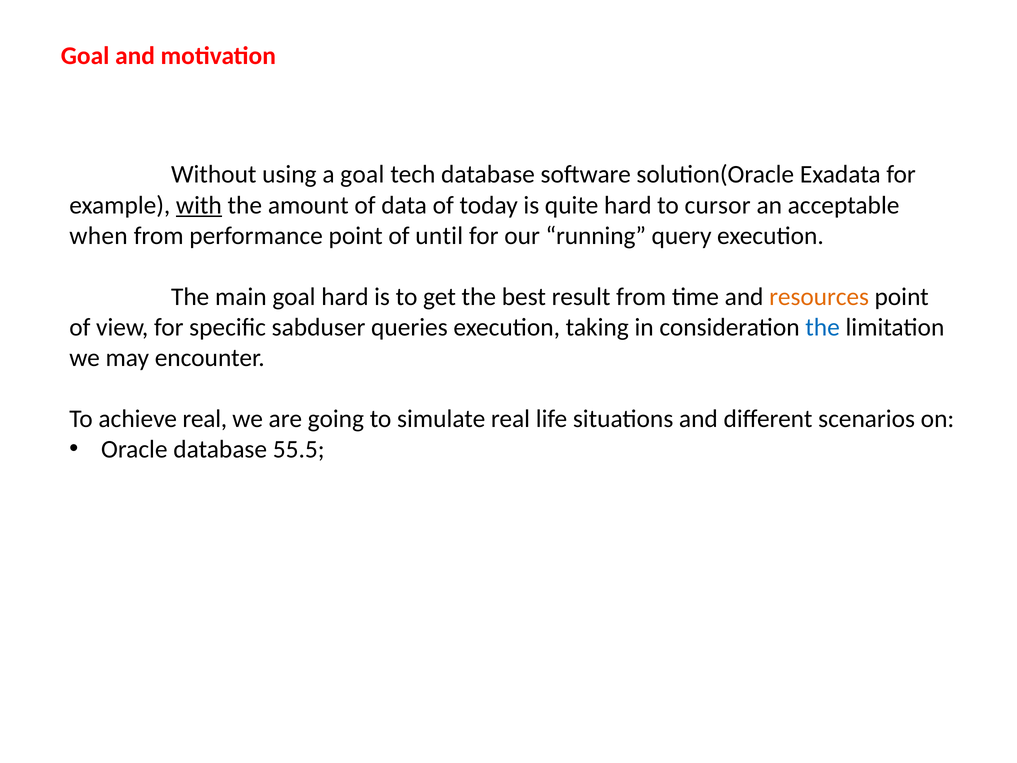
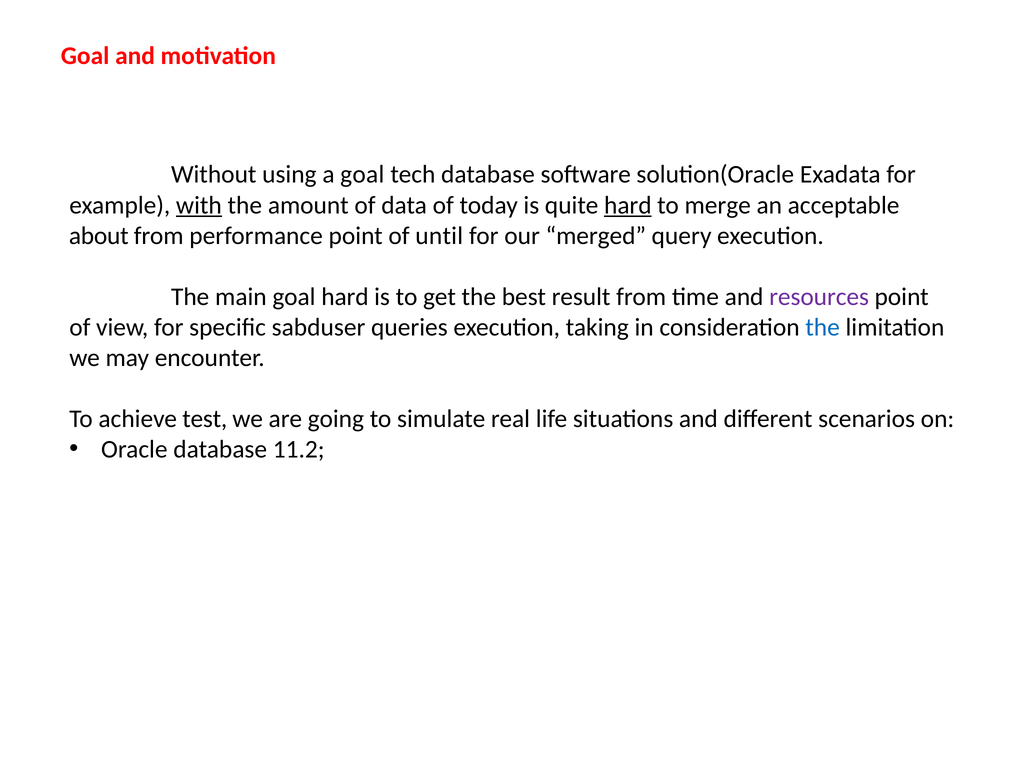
hard at (628, 205) underline: none -> present
cursor: cursor -> merge
when: when -> about
running: running -> merged
resources colour: orange -> purple
achieve real: real -> test
55.5: 55.5 -> 11.2
